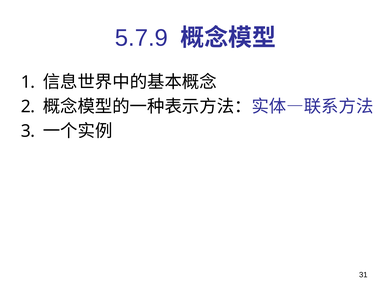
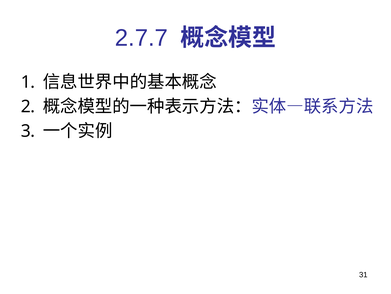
5.7.9: 5.7.9 -> 2.7.7
